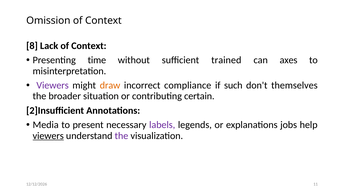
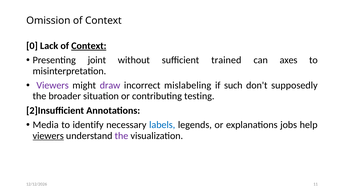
8: 8 -> 0
Context at (89, 46) underline: none -> present
time: time -> joint
draw colour: orange -> purple
compliance: compliance -> mislabeling
themselves: themselves -> supposedly
certain: certain -> testing
present: present -> identify
labels colour: purple -> blue
